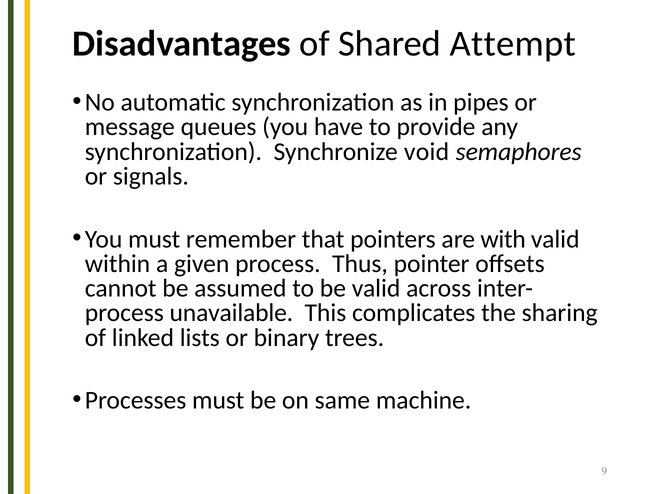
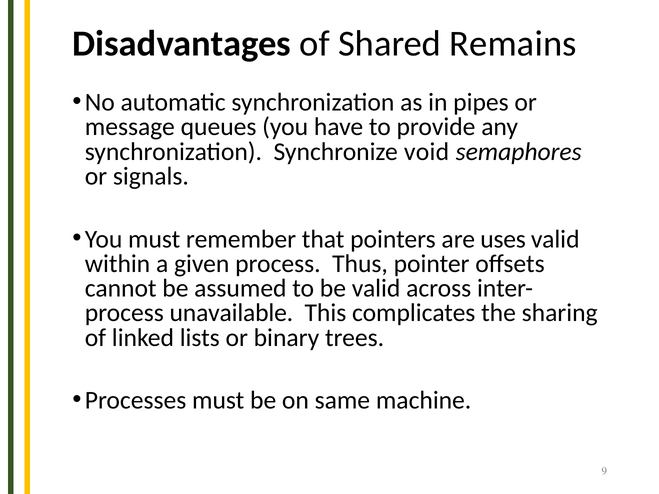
Attempt: Attempt -> Remains
with: with -> uses
